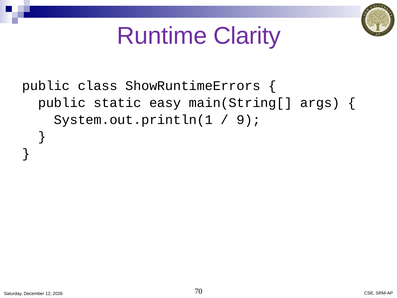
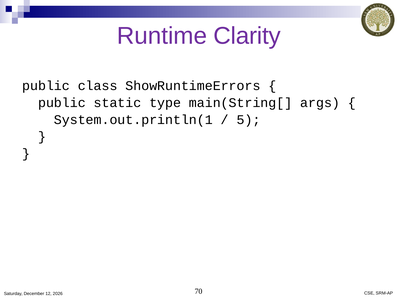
easy: easy -> type
9: 9 -> 5
